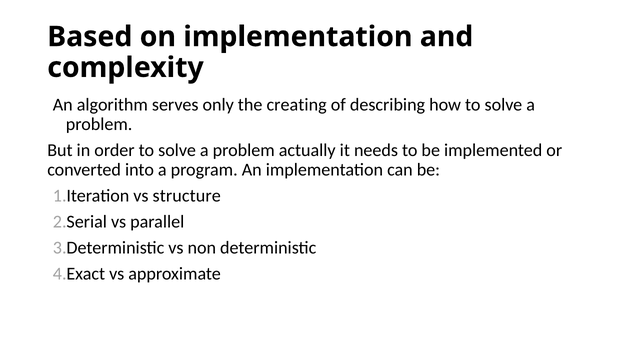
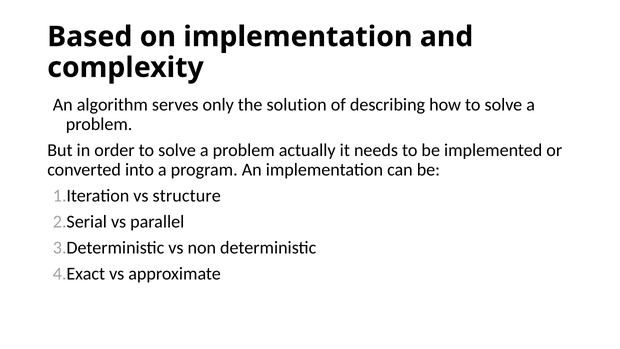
creating: creating -> solution
